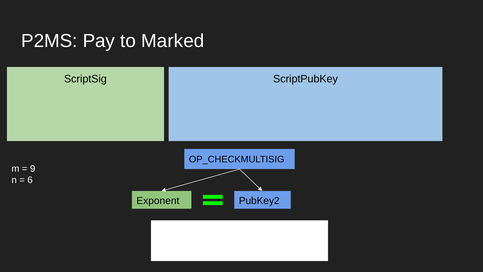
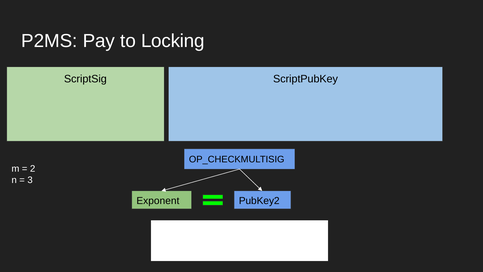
Marked: Marked -> Locking
9: 9 -> 2
6: 6 -> 3
